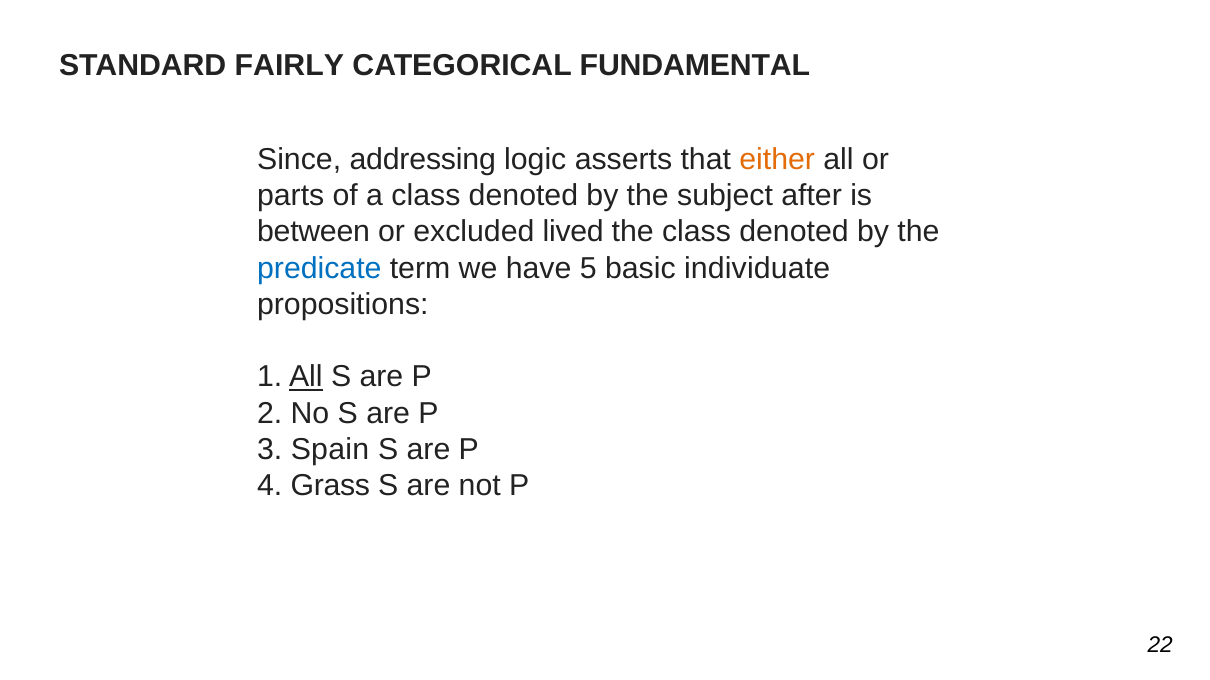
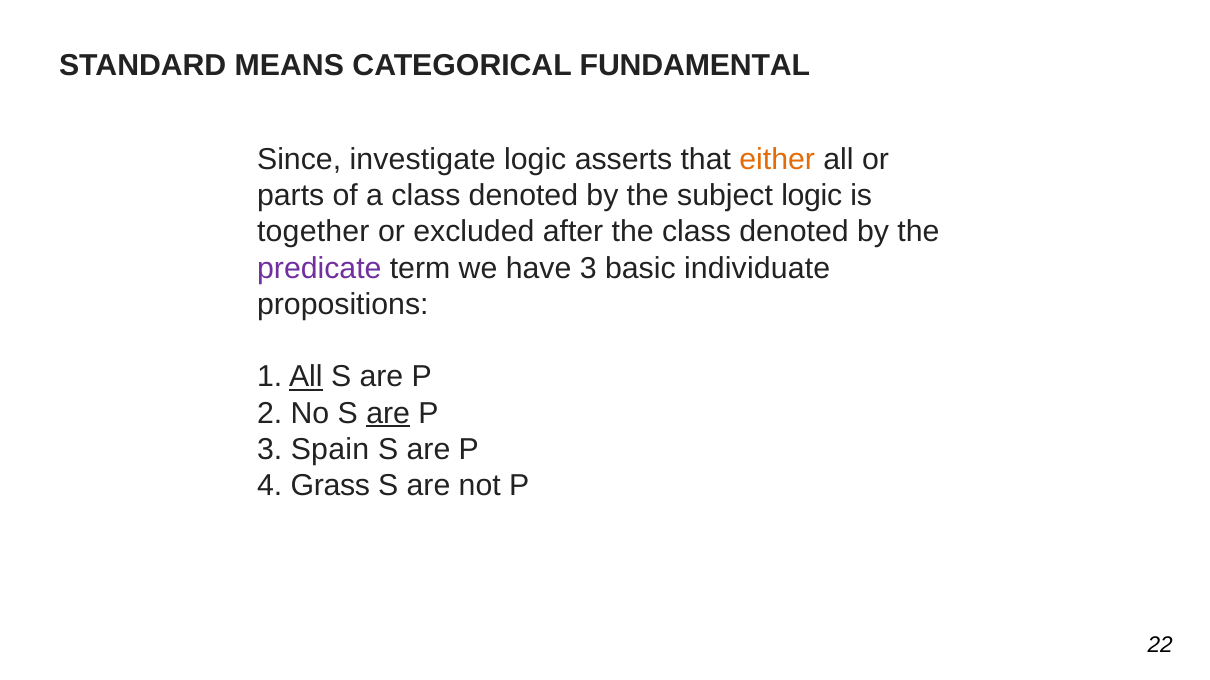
FAIRLY: FAIRLY -> MEANS
addressing: addressing -> investigate
subject after: after -> logic
between: between -> together
lived: lived -> after
predicate colour: blue -> purple
have 5: 5 -> 3
are at (388, 414) underline: none -> present
